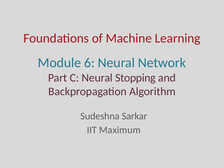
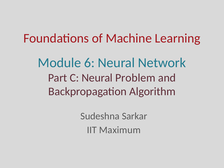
Stopping: Stopping -> Problem
